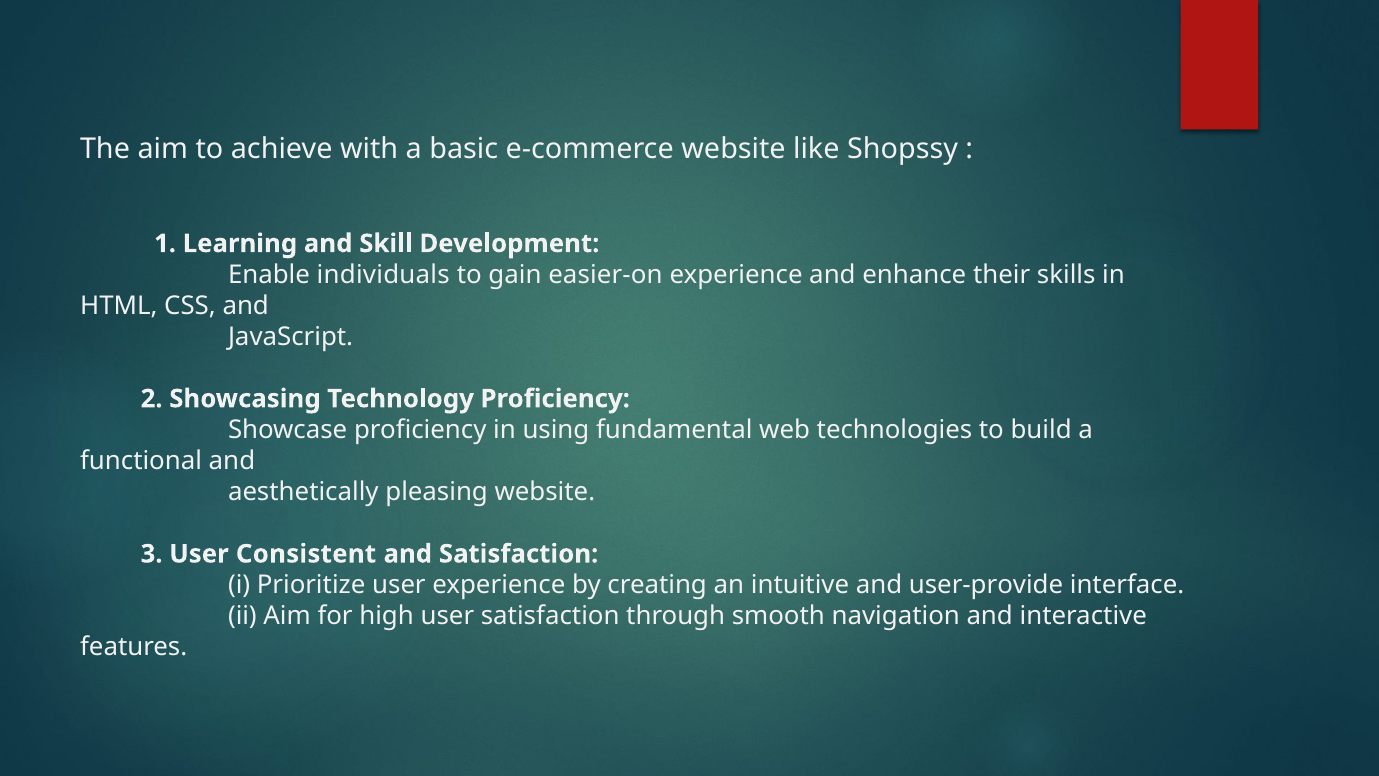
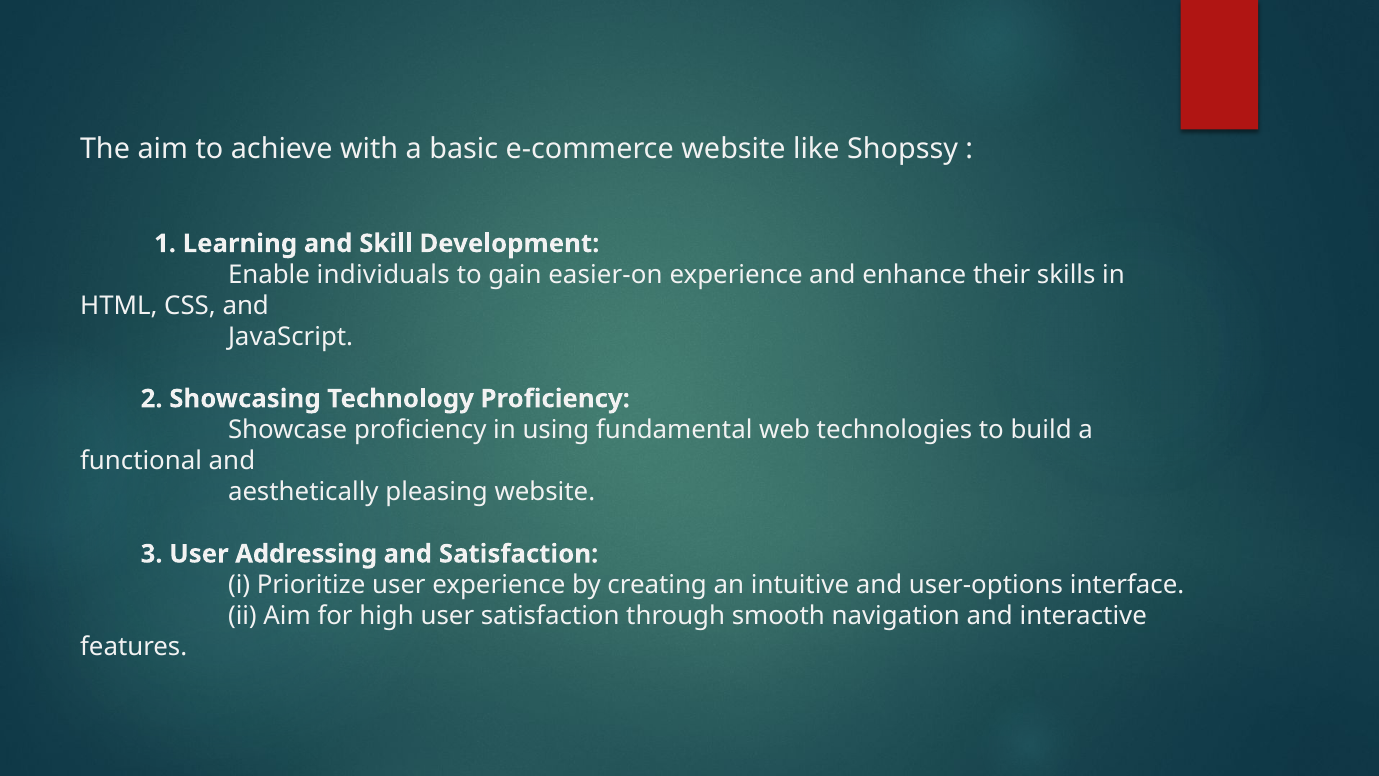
Consistent: Consistent -> Addressing
user-provide: user-provide -> user-options
